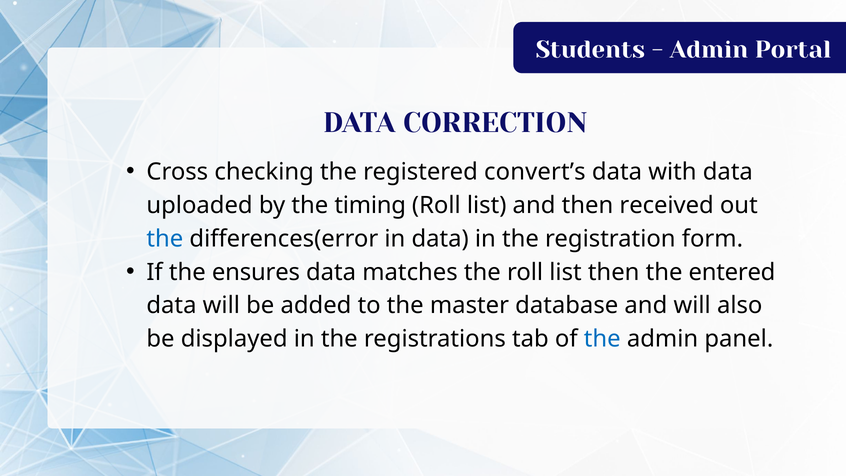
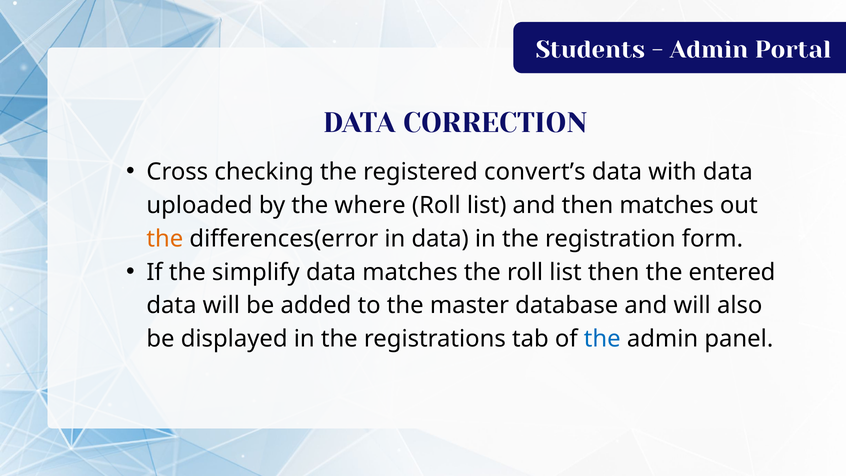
timing: timing -> where
then received: received -> matches
the at (165, 239) colour: blue -> orange
ensures: ensures -> simplify
